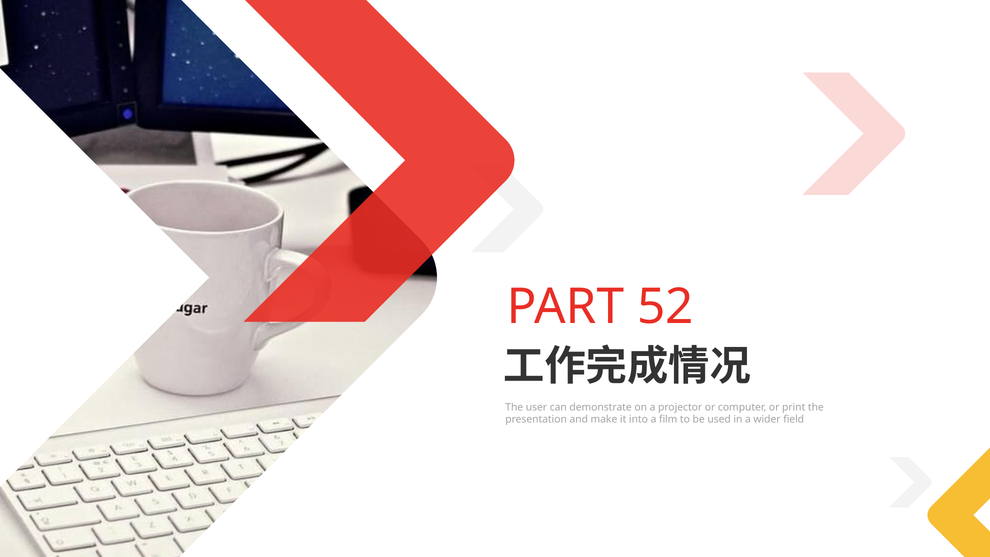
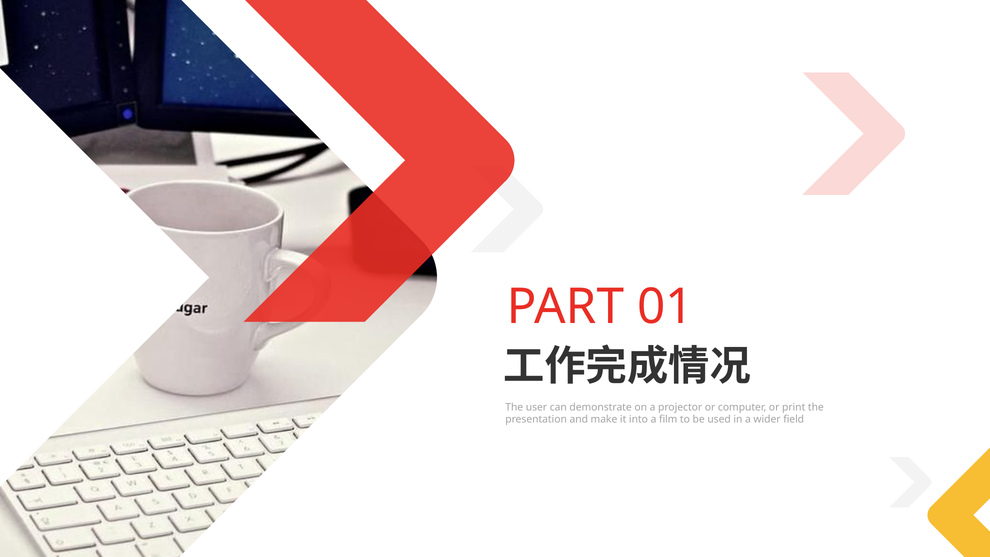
52: 52 -> 01
